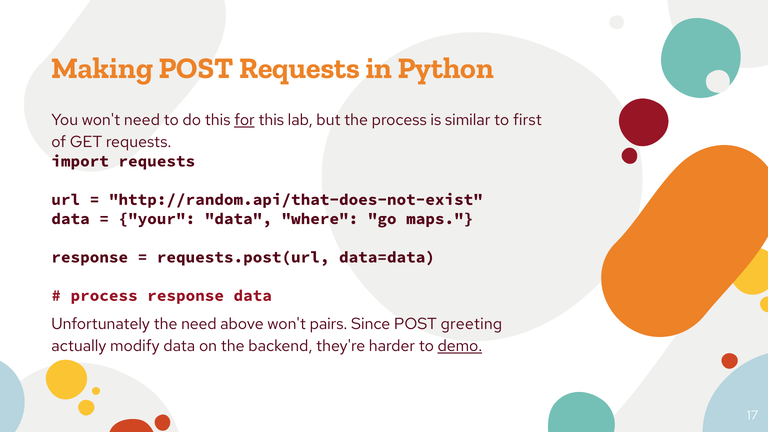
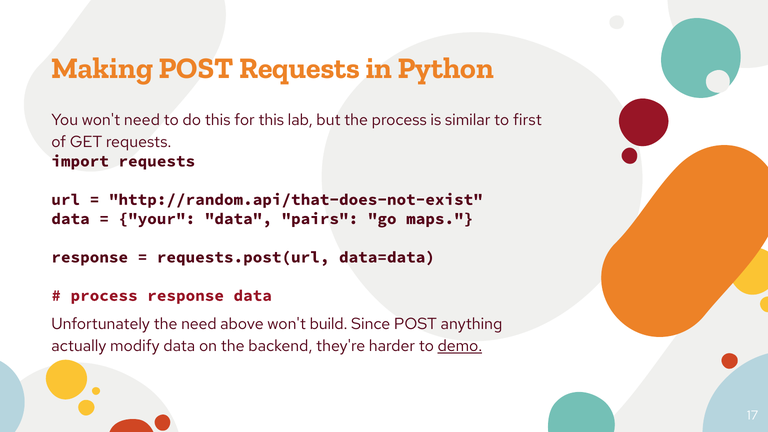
for underline: present -> none
where: where -> pairs
pairs: pairs -> build
greeting: greeting -> anything
